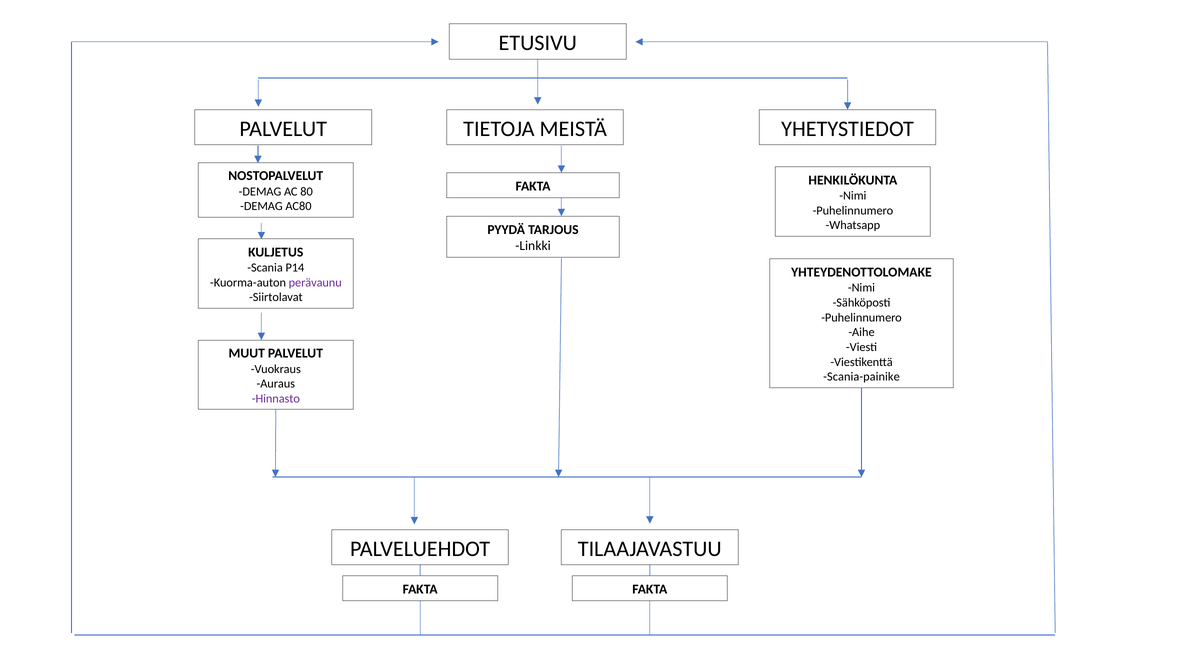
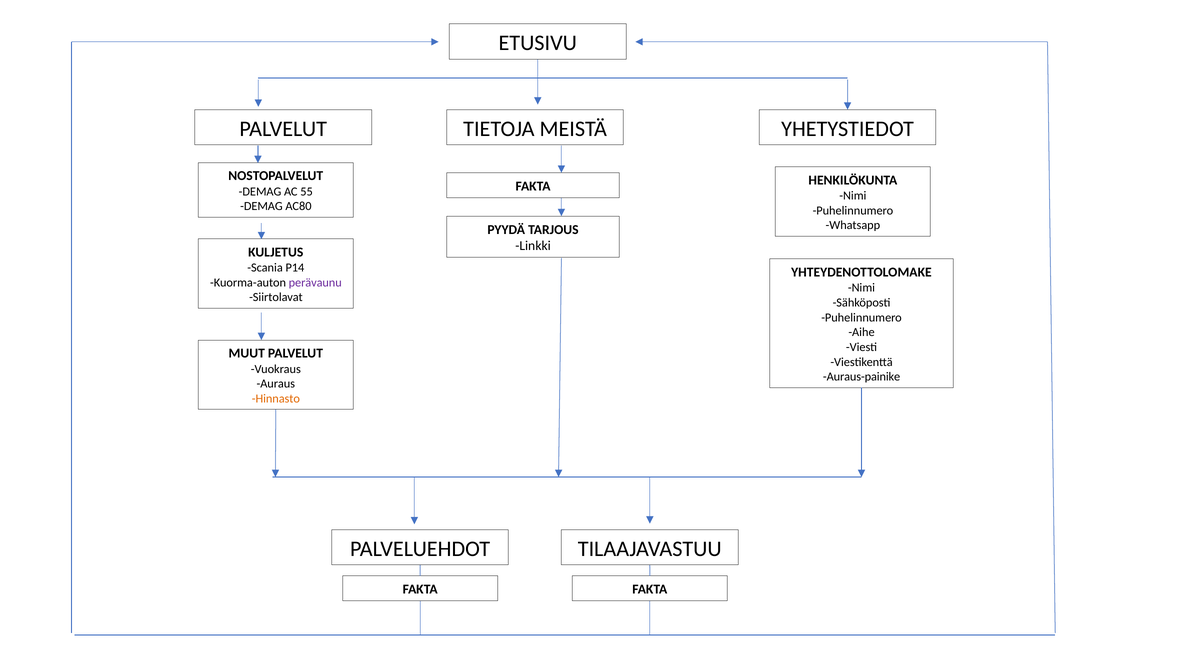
80: 80 -> 55
Scania-painike: Scania-painike -> Auraus-painike
Hinnasto colour: purple -> orange
